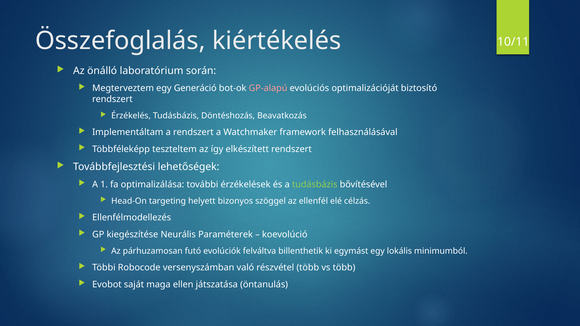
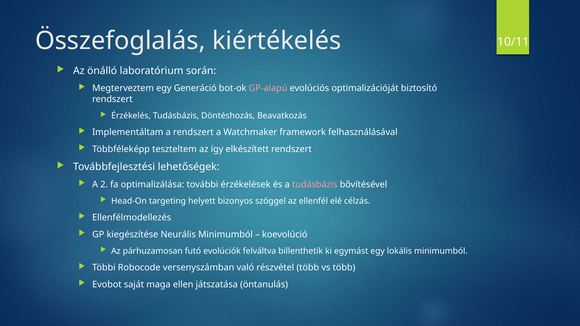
1: 1 -> 2
tudásbázis at (315, 185) colour: light green -> pink
Neurális Paraméterek: Paraméterek -> Minimumból
